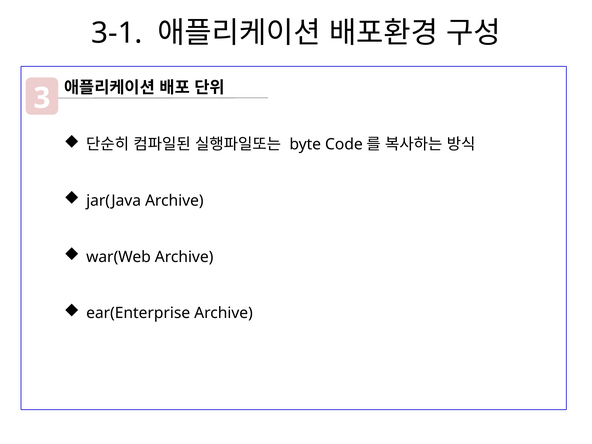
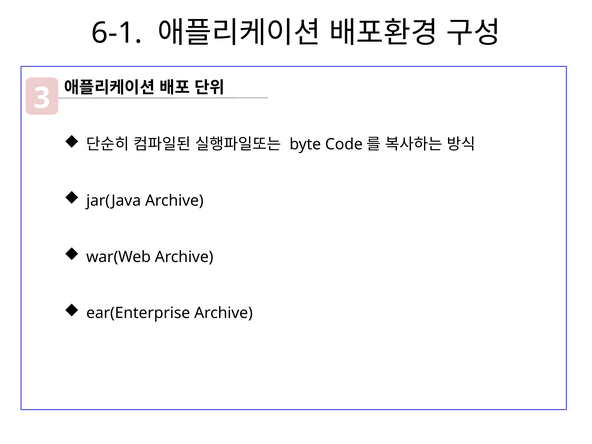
3-1: 3-1 -> 6-1
